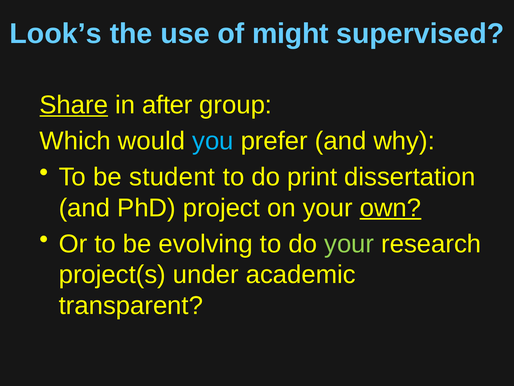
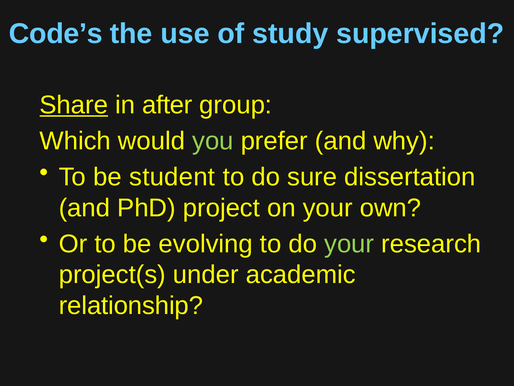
Look’s: Look’s -> Code’s
might: might -> study
you colour: light blue -> light green
print: print -> sure
own underline: present -> none
transparent: transparent -> relationship
